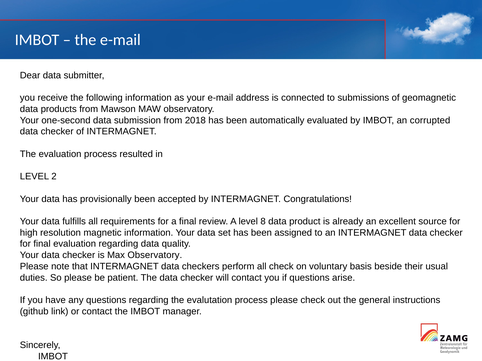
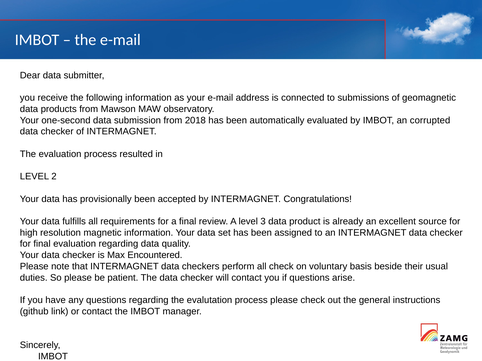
8: 8 -> 3
Max Observatory: Observatory -> Encountered
